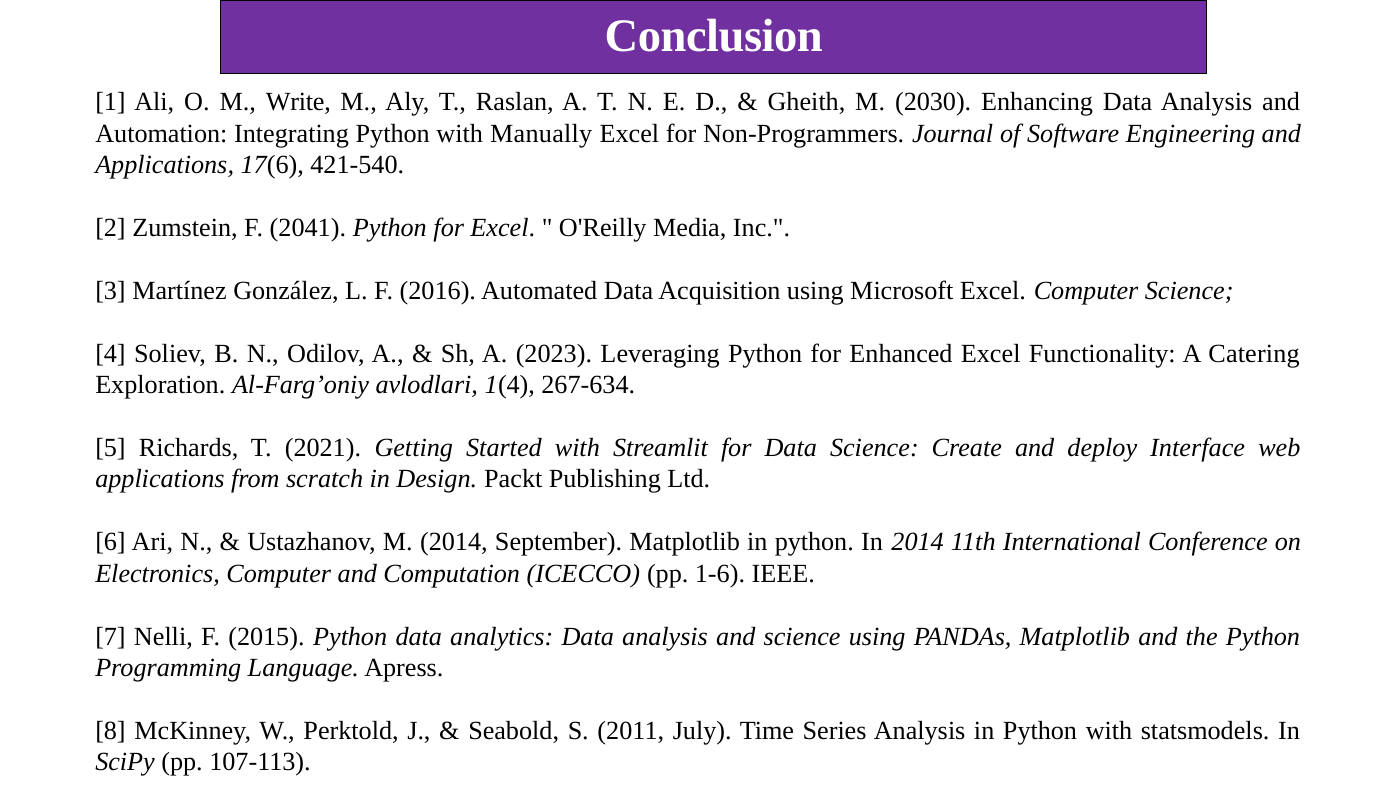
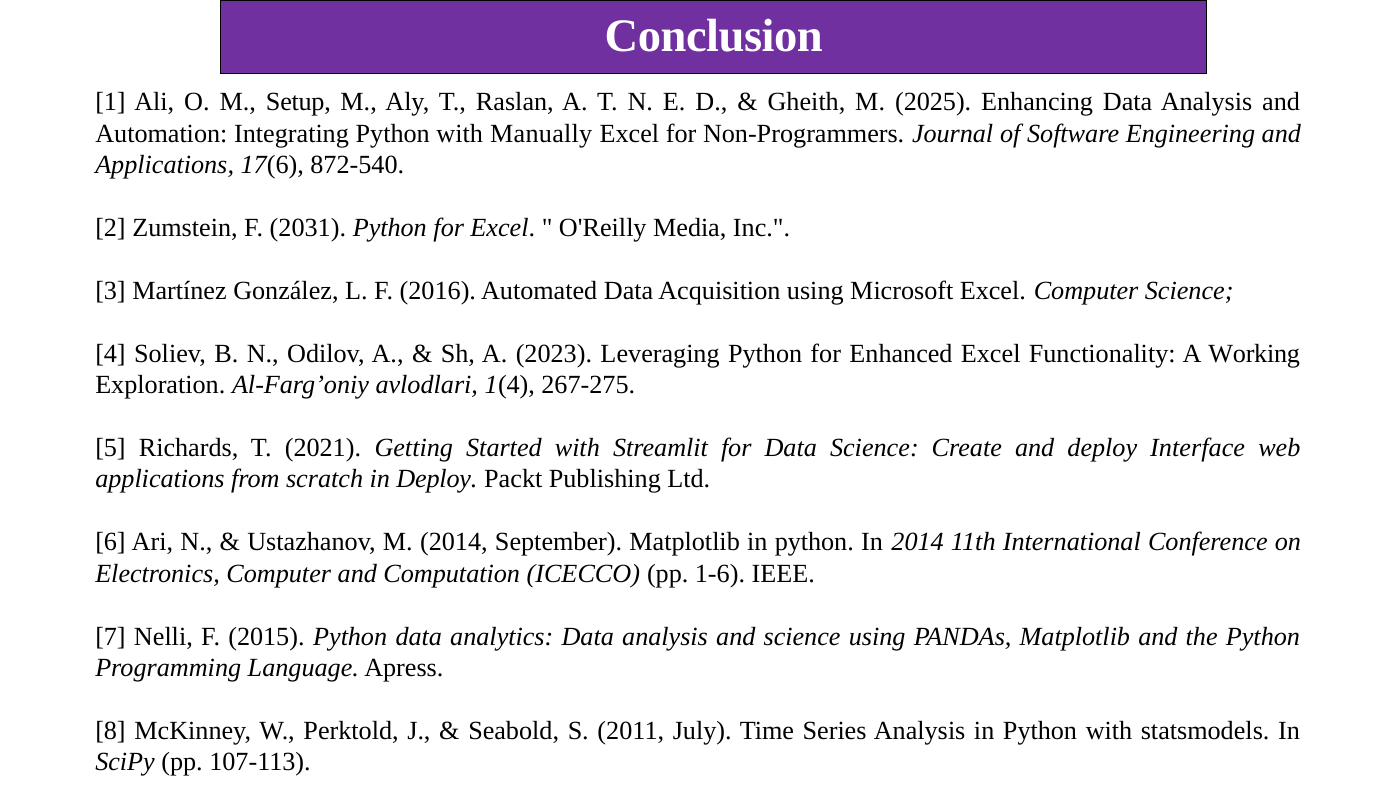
Write: Write -> Setup
2030: 2030 -> 2025
421-540: 421-540 -> 872-540
2041: 2041 -> 2031
Catering: Catering -> Working
267-634: 267-634 -> 267-275
in Design: Design -> Deploy
